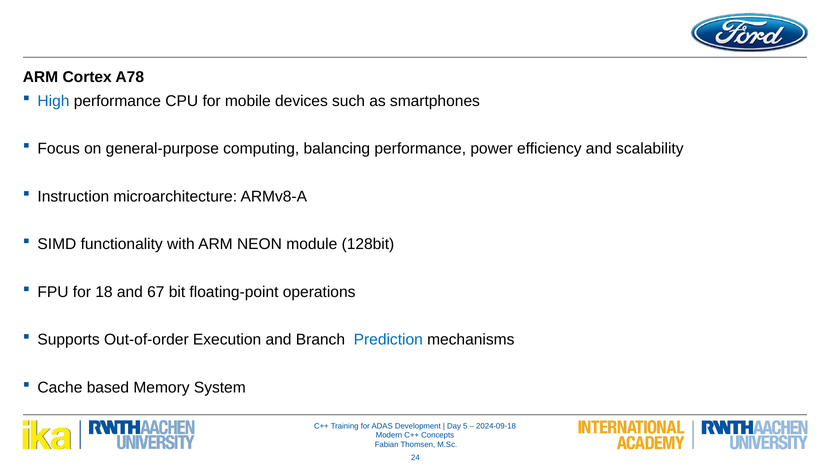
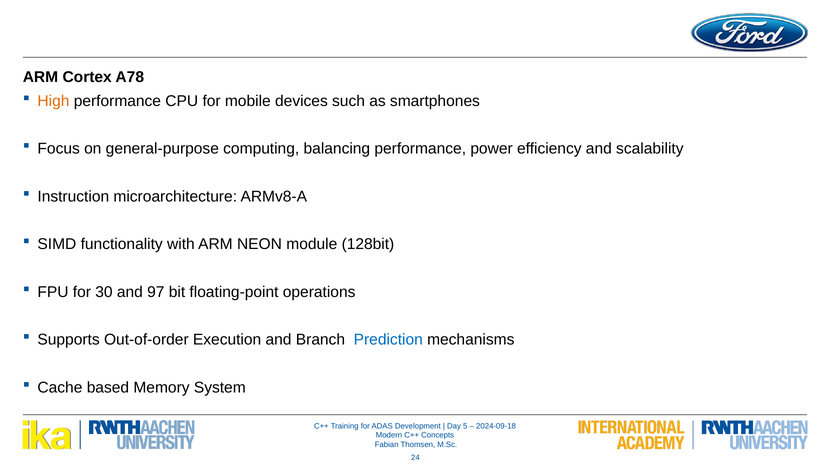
High colour: blue -> orange
18: 18 -> 30
67: 67 -> 97
